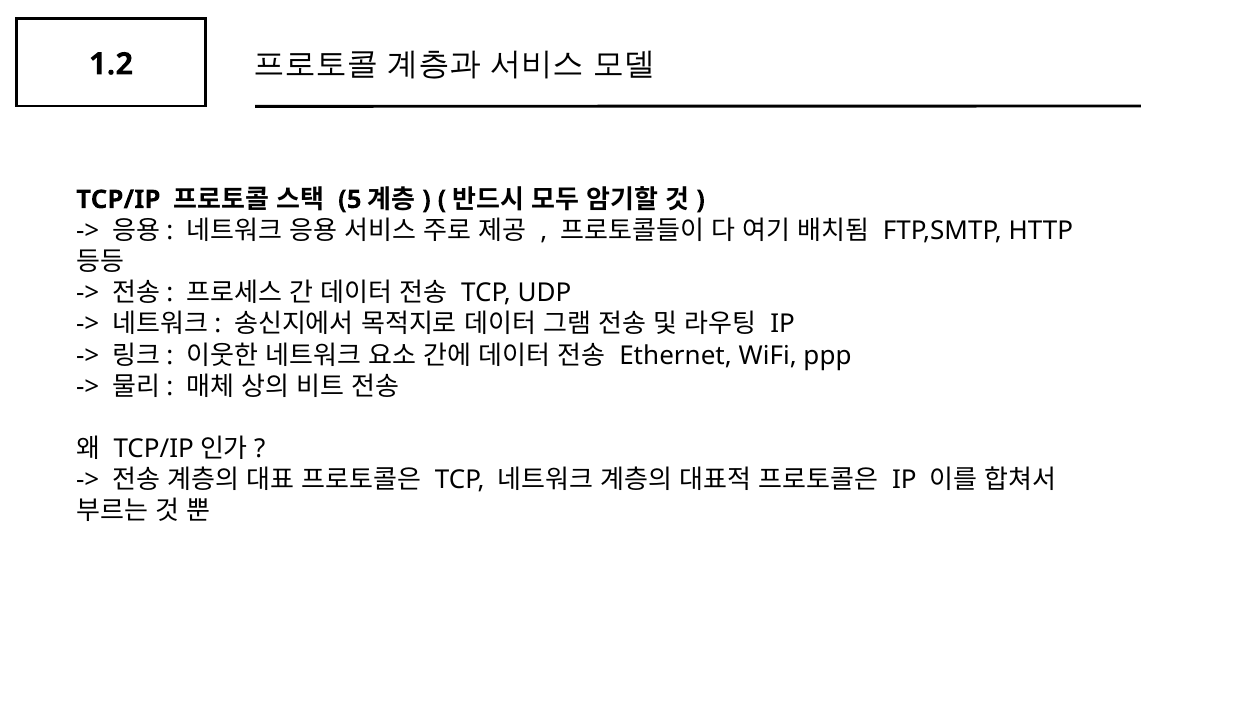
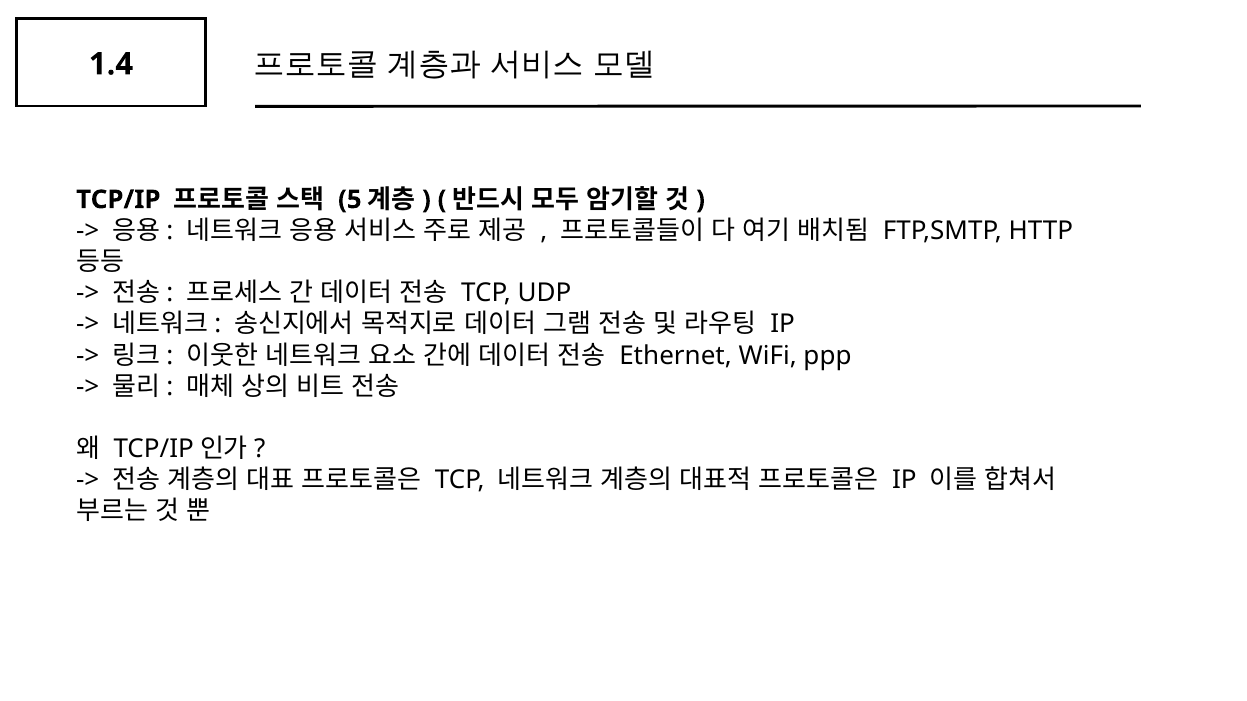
1.2: 1.2 -> 1.4
